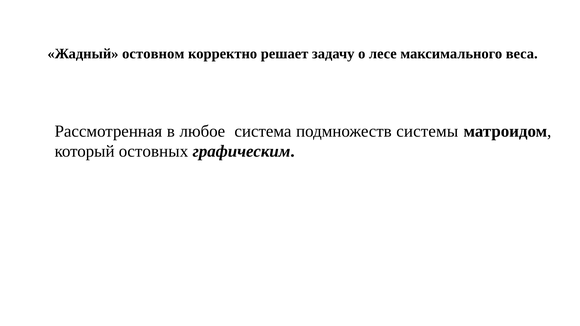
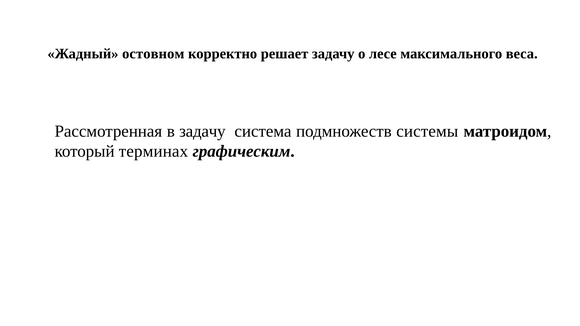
в любое: любое -> задачу
остовных: остовных -> терминах
